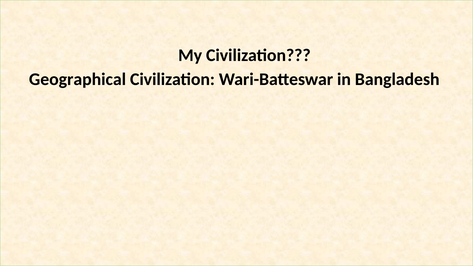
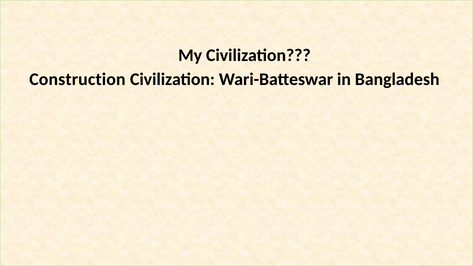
Geographical: Geographical -> Construction
